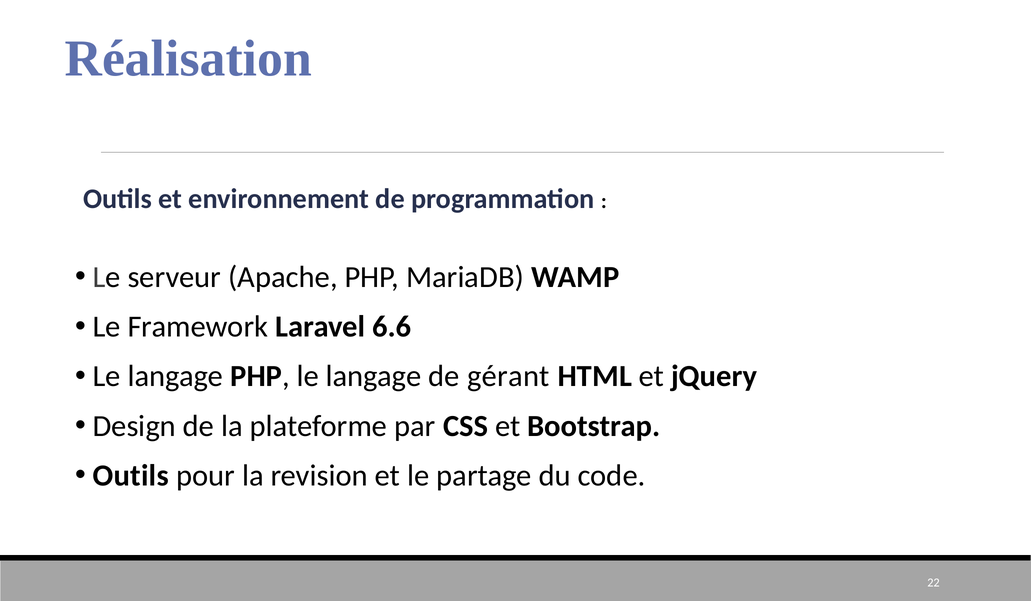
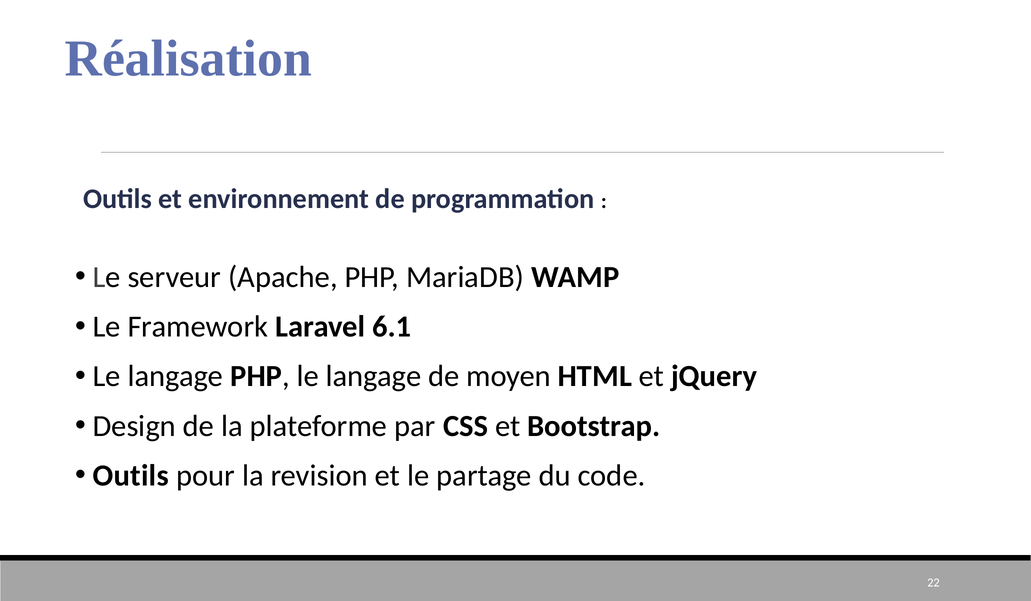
6.6: 6.6 -> 6.1
gérant: gérant -> moyen
